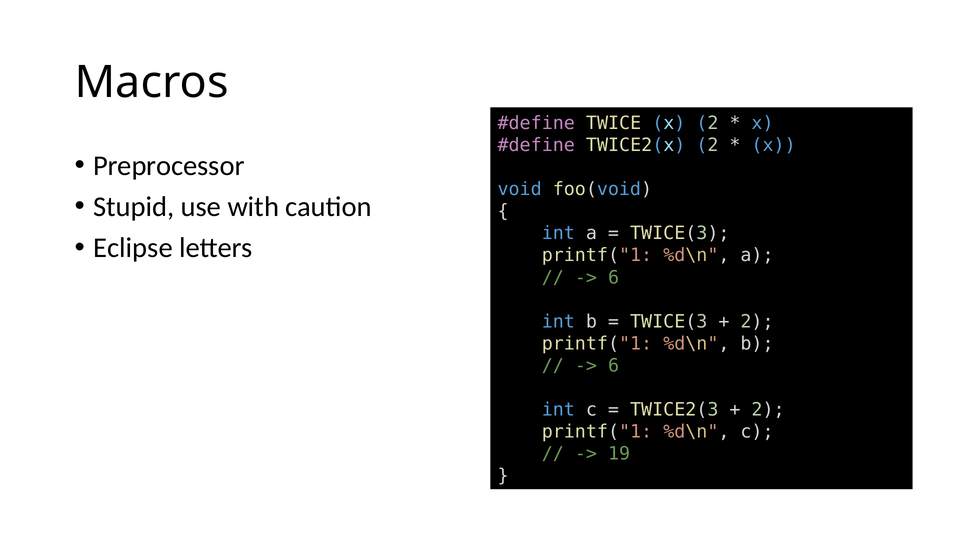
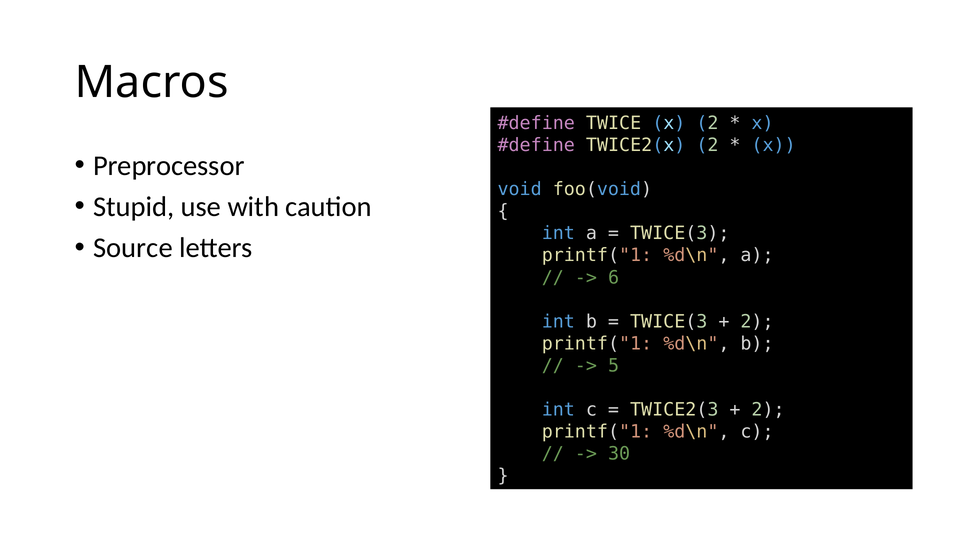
Eclipse: Eclipse -> Source
6 at (614, 366): 6 -> 5
19: 19 -> 30
